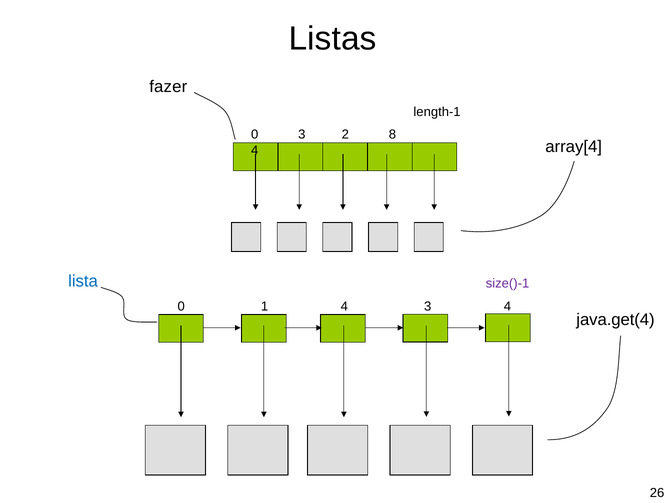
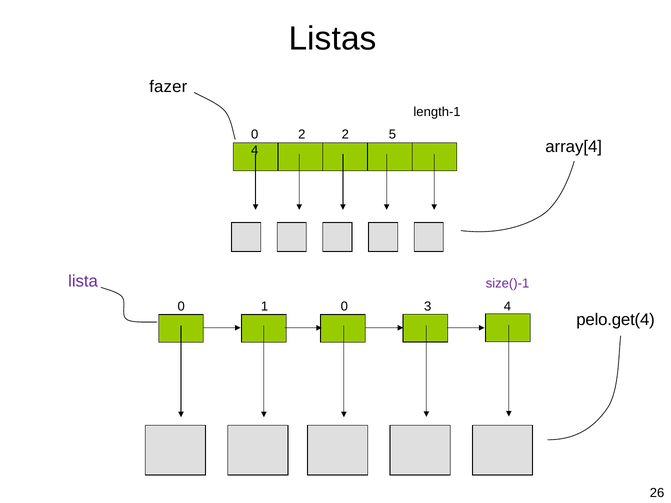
0 3: 3 -> 2
8: 8 -> 5
lista colour: blue -> purple
1 4: 4 -> 0
java.get(4: java.get(4 -> pelo.get(4
